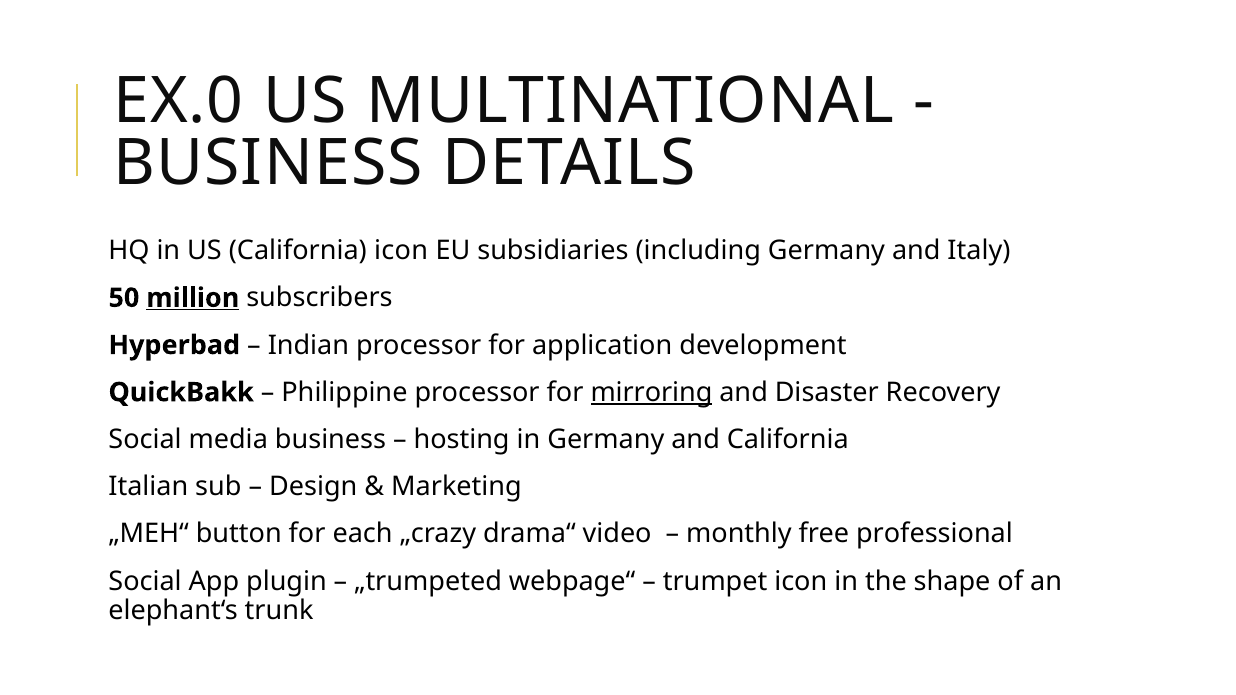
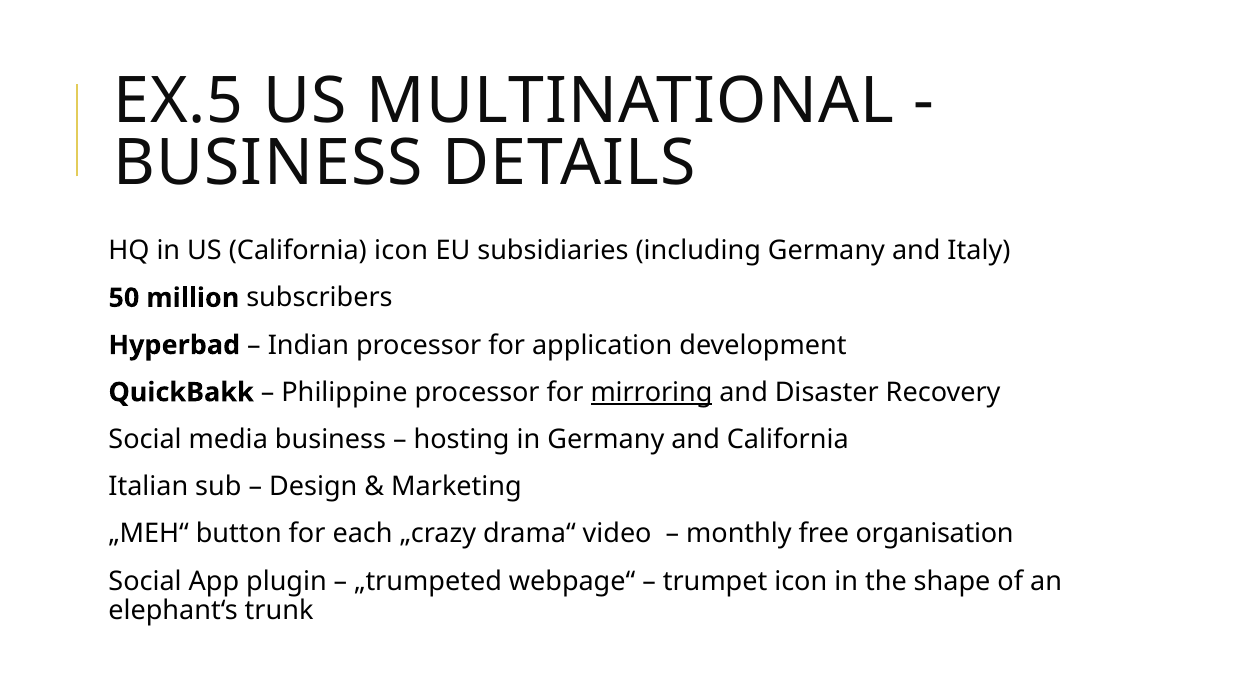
EX.0: EX.0 -> EX.5
million underline: present -> none
professional: professional -> organisation
